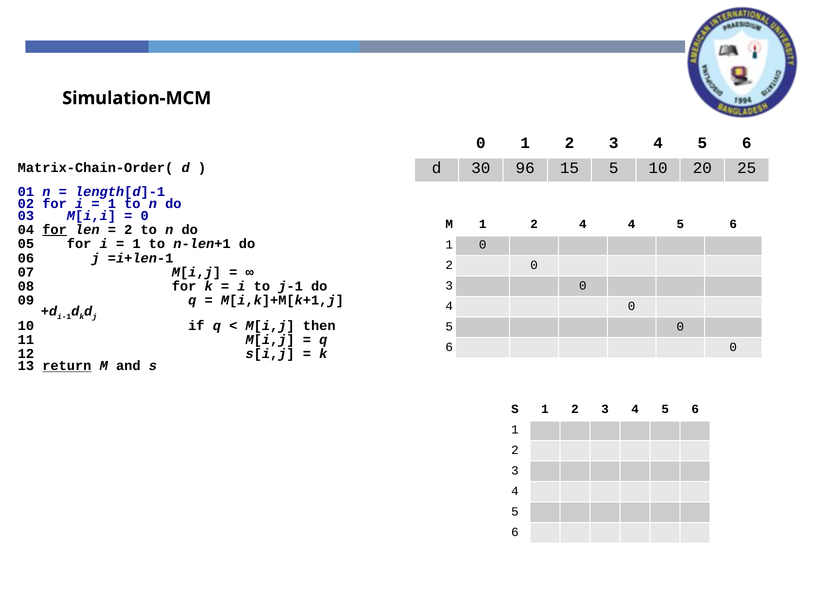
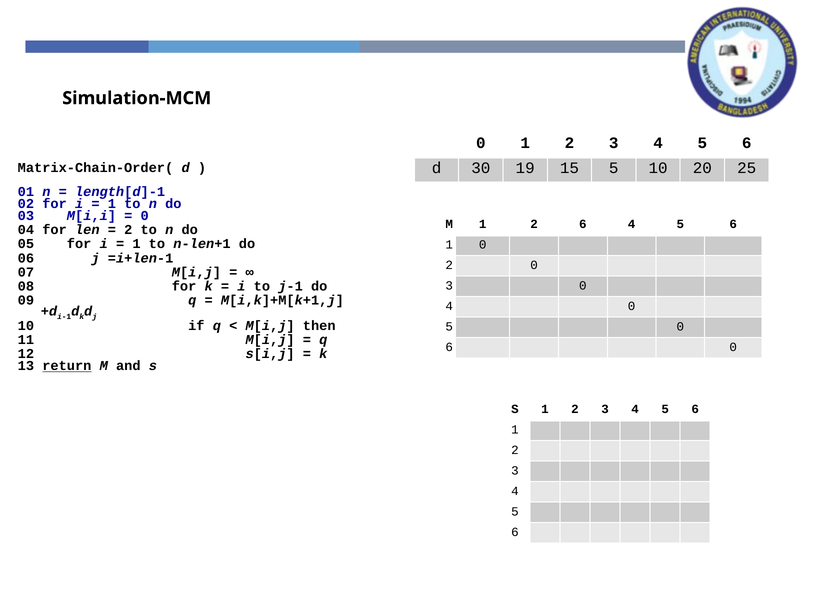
96: 96 -> 19
2 4: 4 -> 6
for at (55, 230) underline: present -> none
